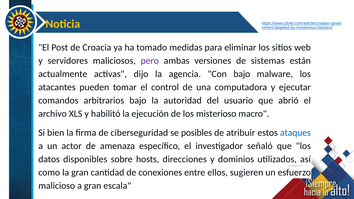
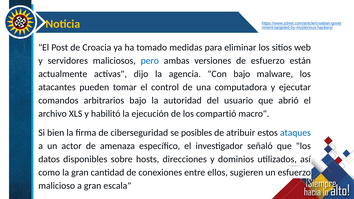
pero colour: purple -> blue
de sistemas: sistemas -> esfuerzo
misterioso: misterioso -> compartió
